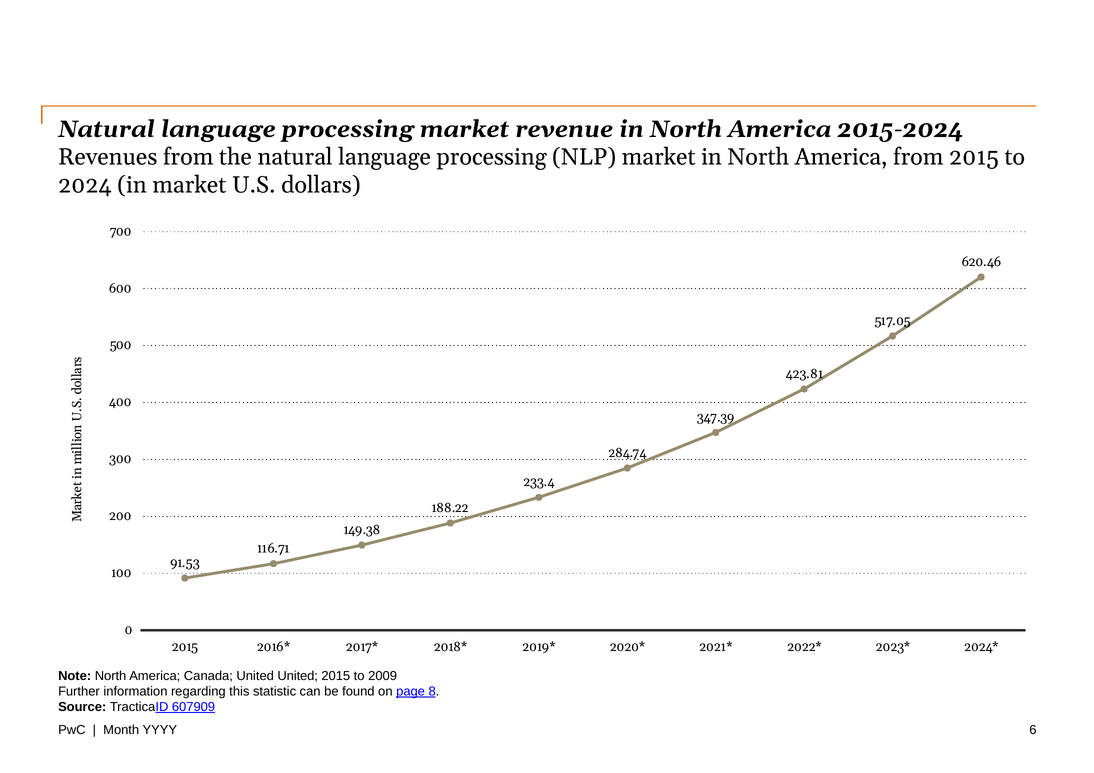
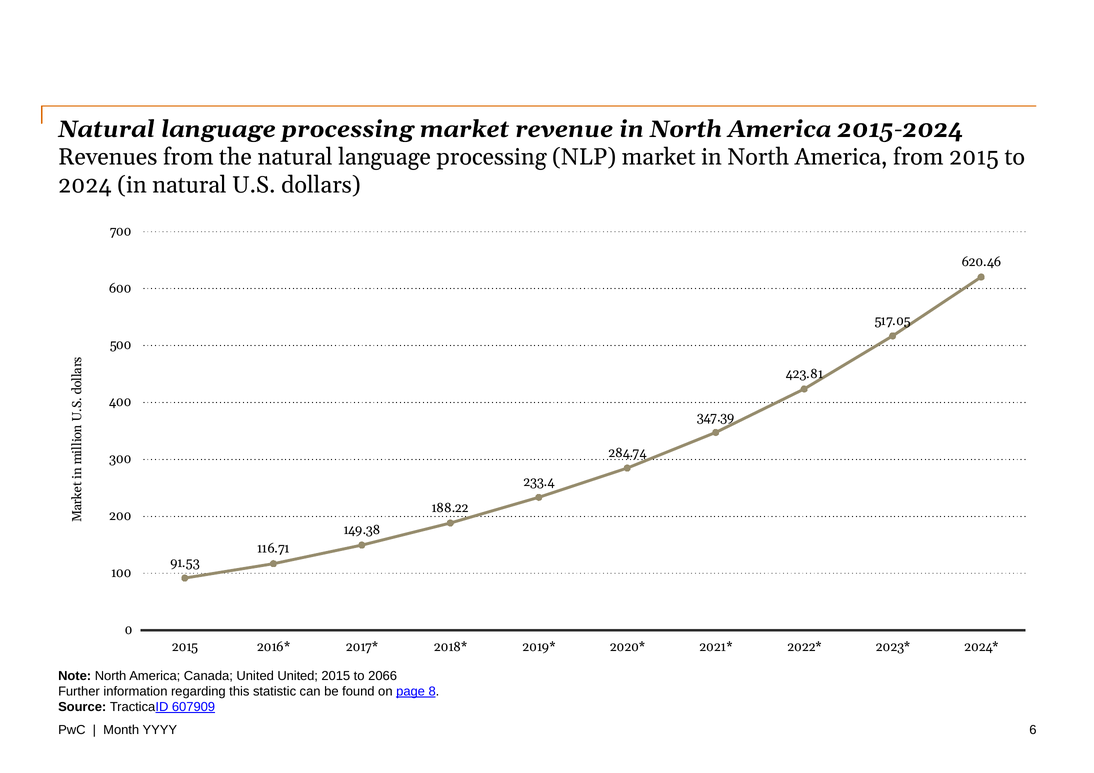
in market: market -> natural
2009: 2009 -> 2066
